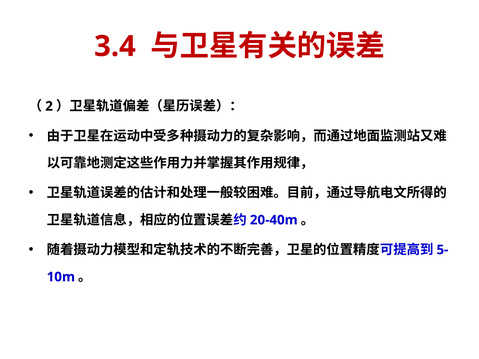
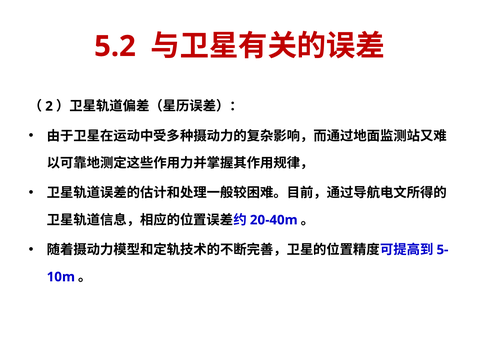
3.4: 3.4 -> 5.2
